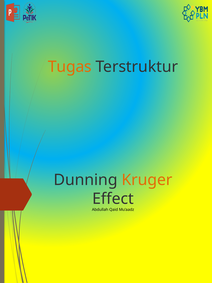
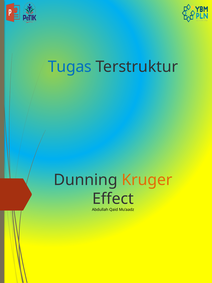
Tugas colour: orange -> blue
